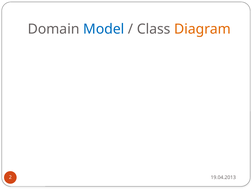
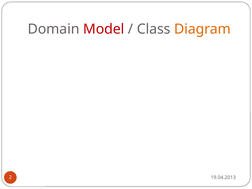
Model colour: blue -> red
